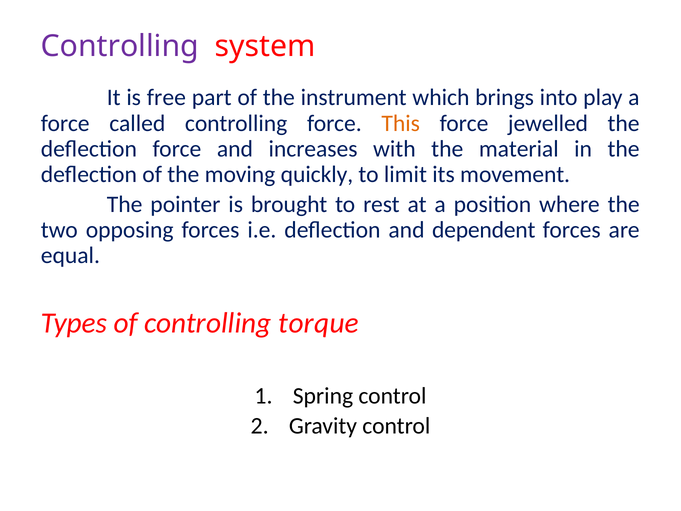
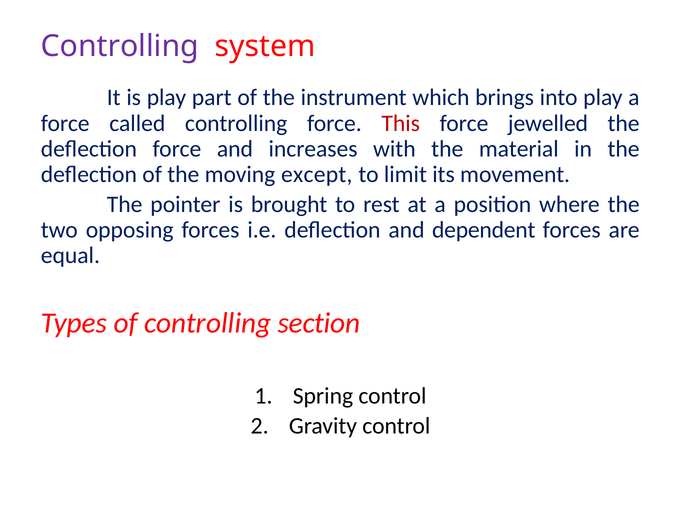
is free: free -> play
This colour: orange -> red
quickly: quickly -> except
torque: torque -> section
